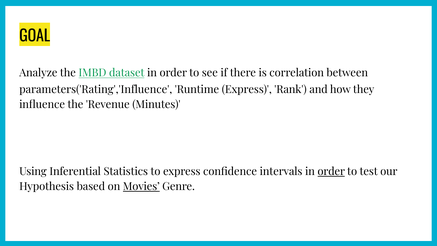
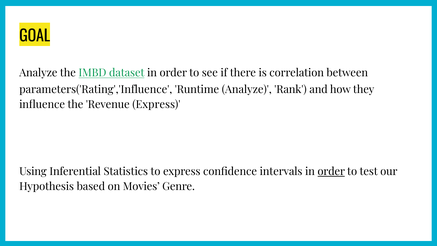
Runtime Express: Express -> Analyze
Revenue Minutes: Minutes -> Express
Movies underline: present -> none
